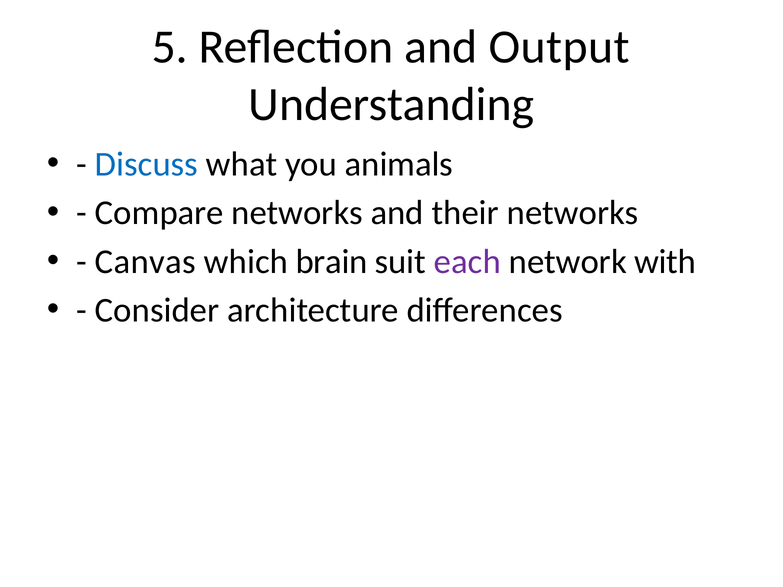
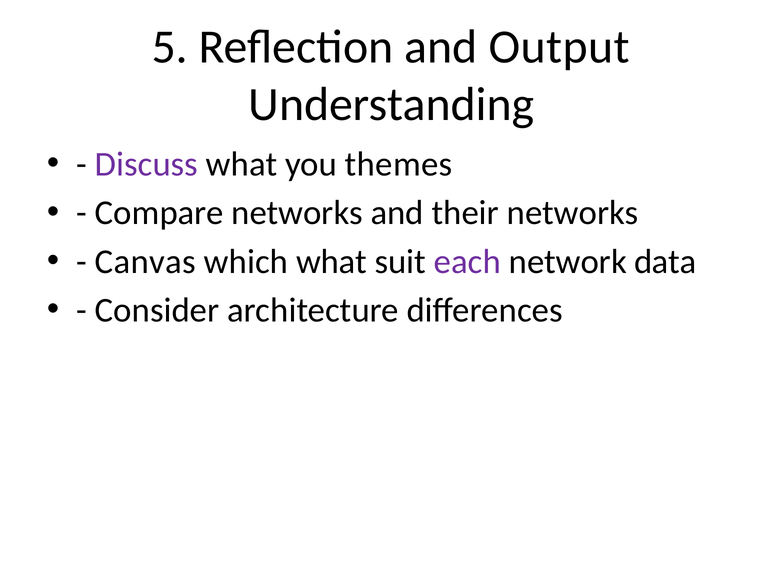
Discuss colour: blue -> purple
animals: animals -> themes
which brain: brain -> what
with: with -> data
